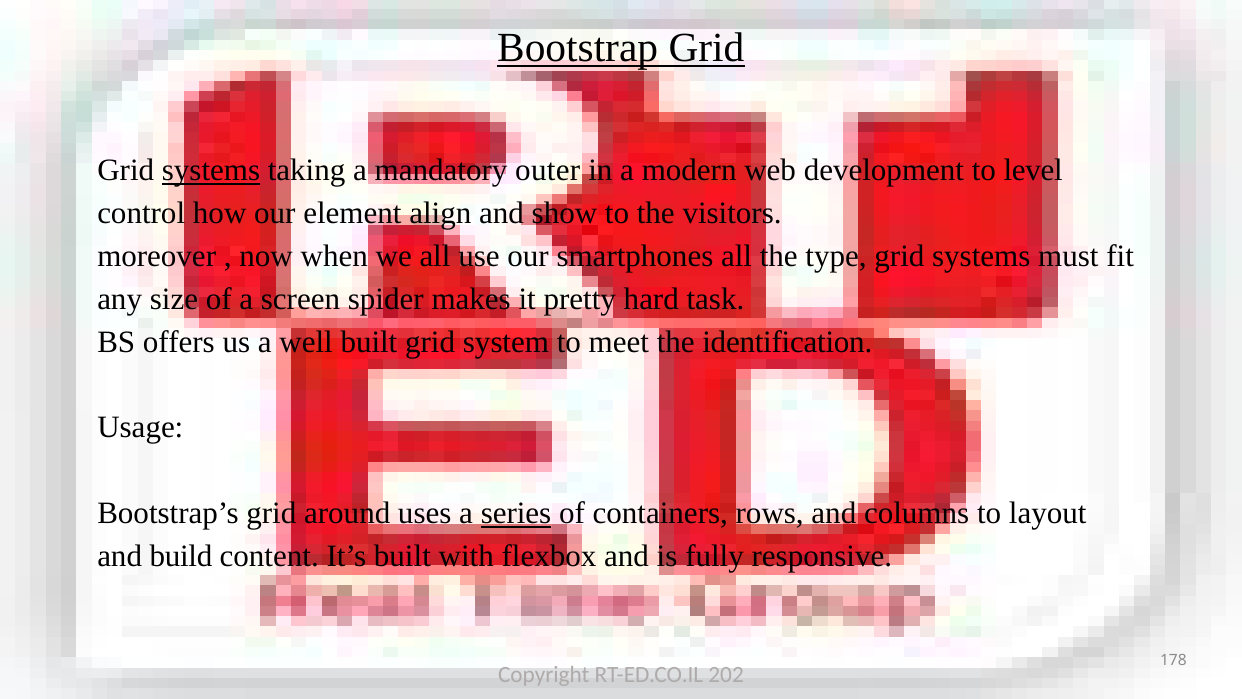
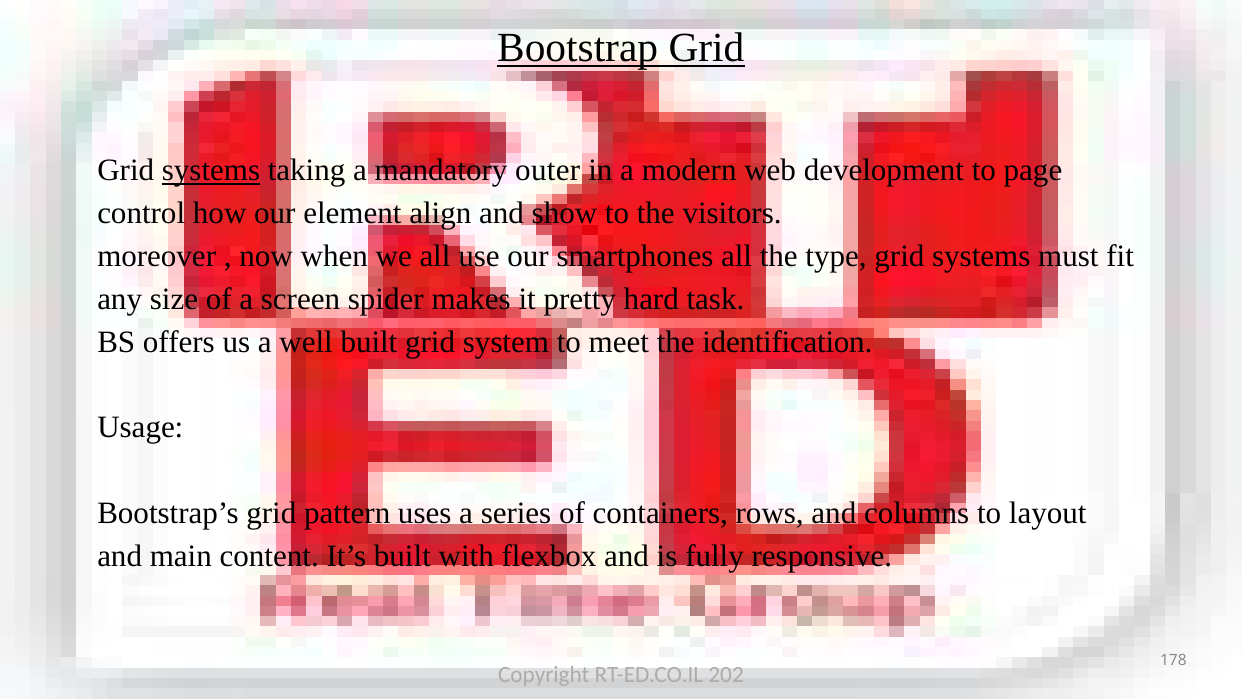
level: level -> page
around: around -> pattern
series underline: present -> none
build: build -> main
